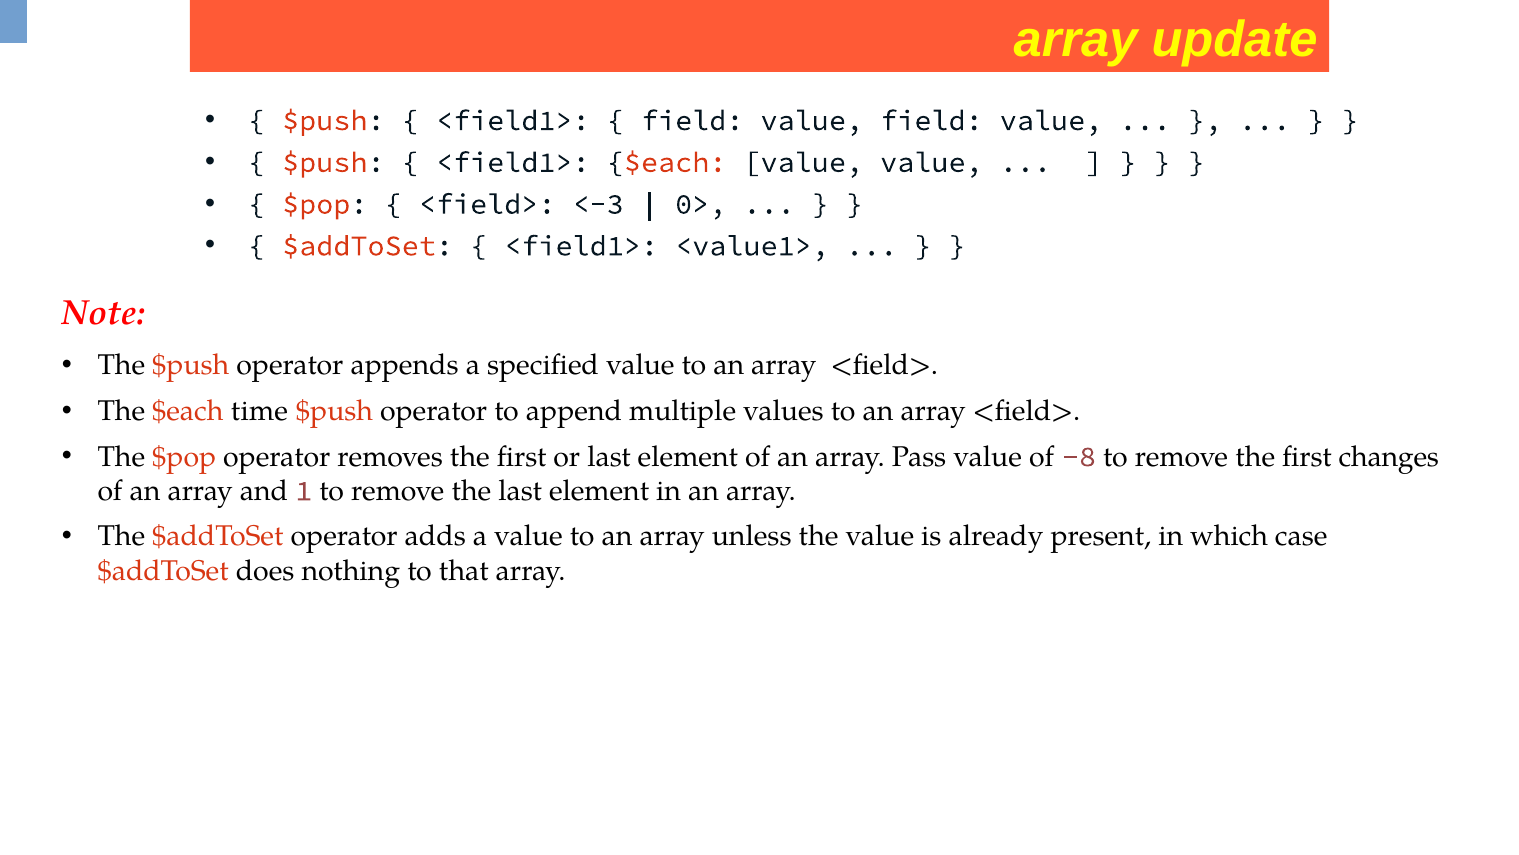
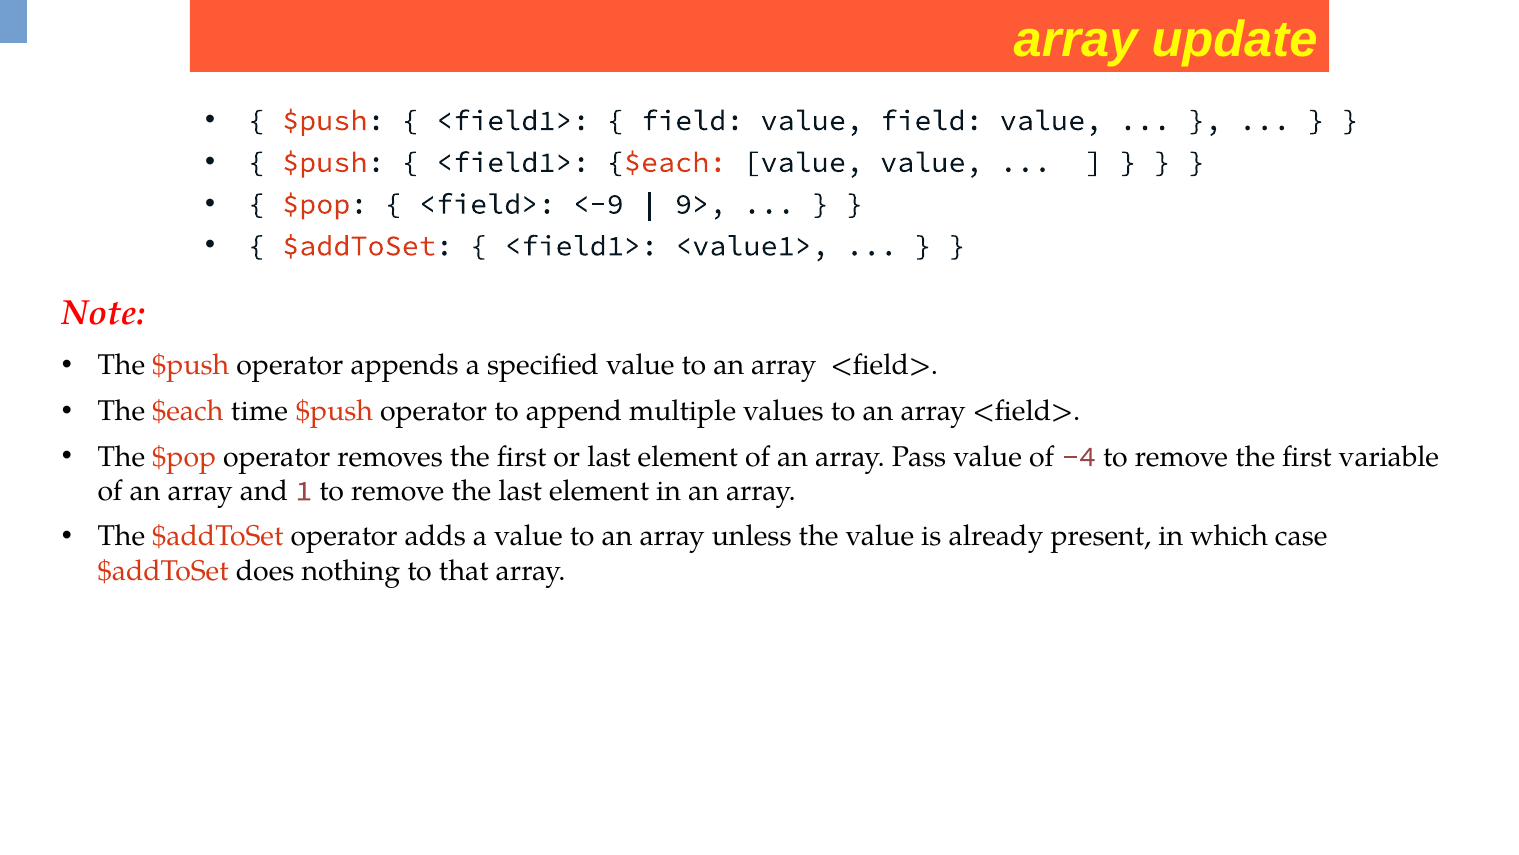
<-3: <-3 -> <-9
0>: 0> -> 9>
-8: -8 -> -4
changes: changes -> variable
